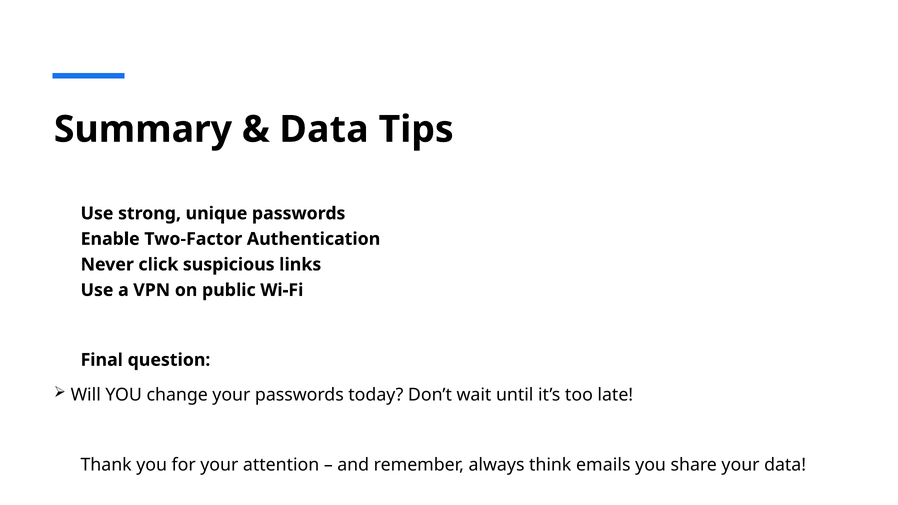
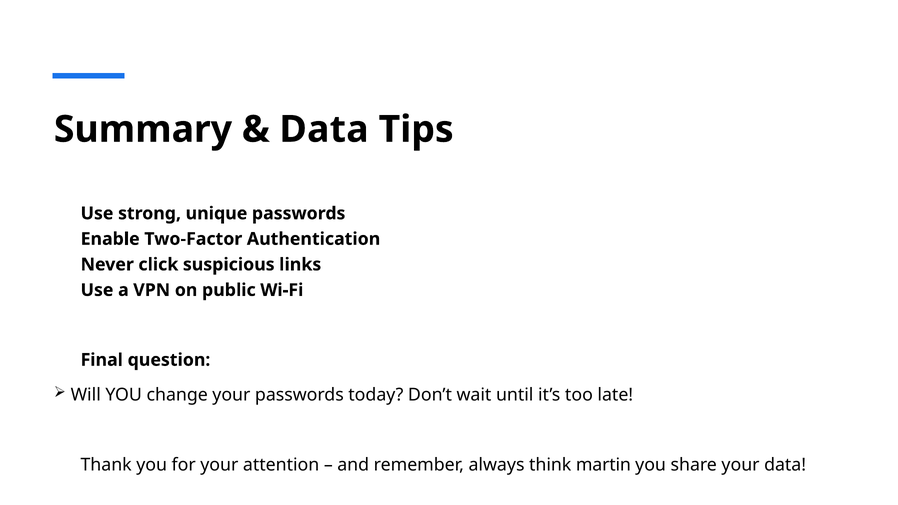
emails: emails -> martin
